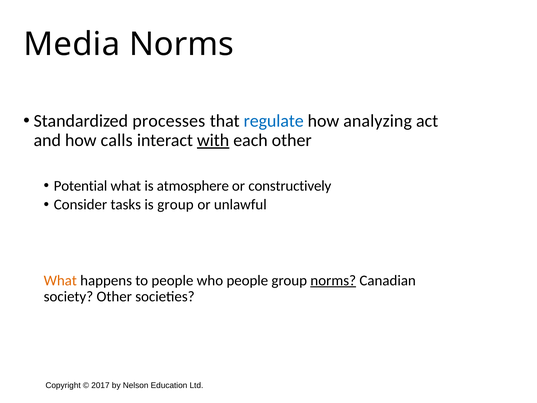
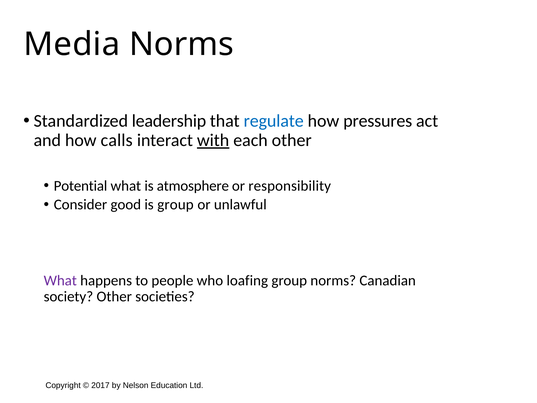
processes: processes -> leadership
analyzing: analyzing -> pressures
constructively: constructively -> responsibility
tasks: tasks -> good
What at (60, 280) colour: orange -> purple
who people: people -> loafing
norms at (333, 280) underline: present -> none
